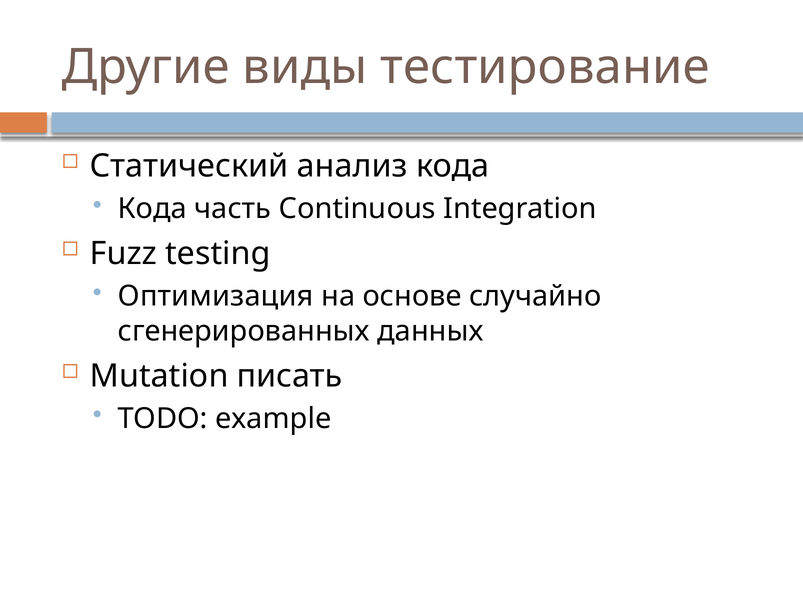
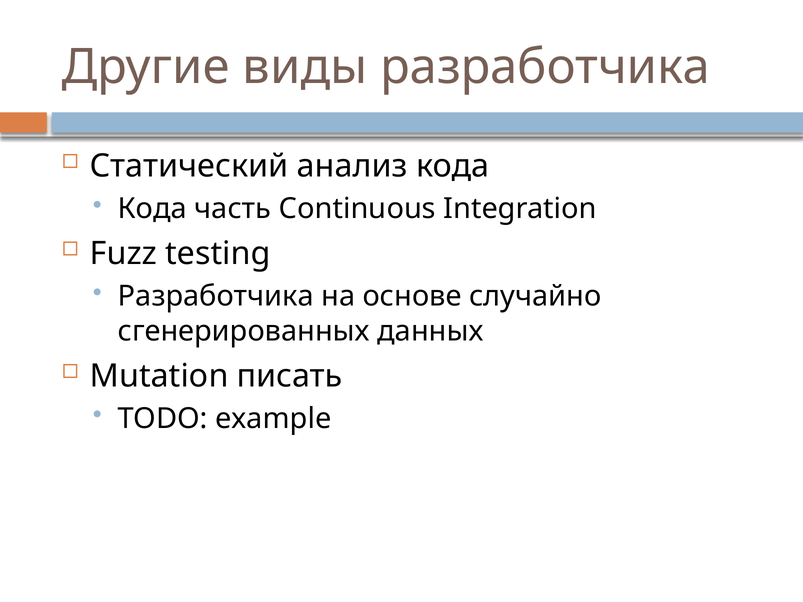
виды тестирование: тестирование -> разработчика
Оптимизация at (216, 296): Оптимизация -> Разработчика
